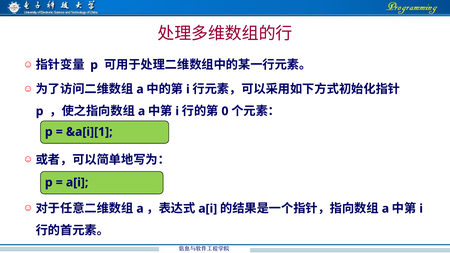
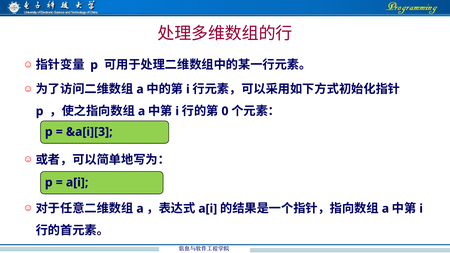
&a[i][1: &a[i][1 -> &a[i][3
